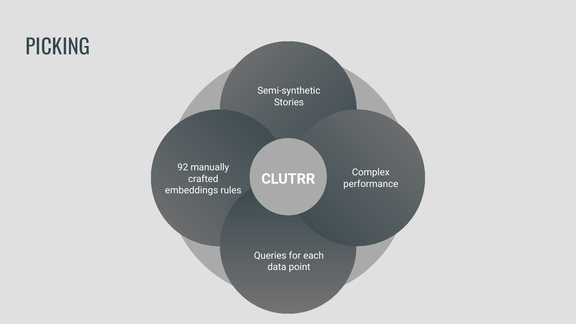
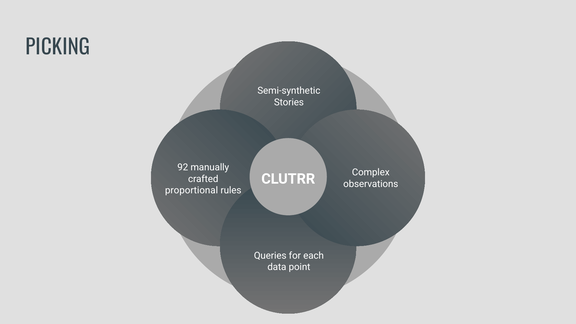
performance: performance -> observations
embeddings: embeddings -> proportional
